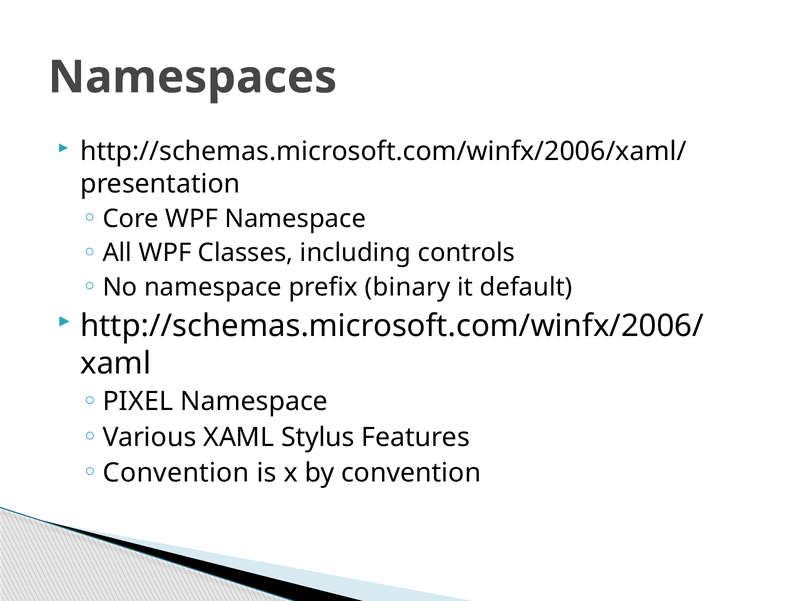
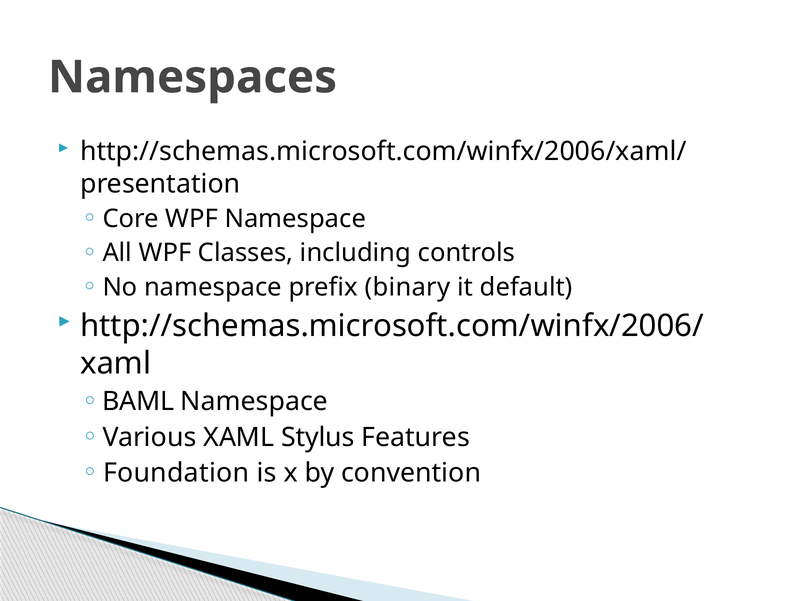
PIXEL: PIXEL -> BAML
Convention at (176, 473): Convention -> Foundation
